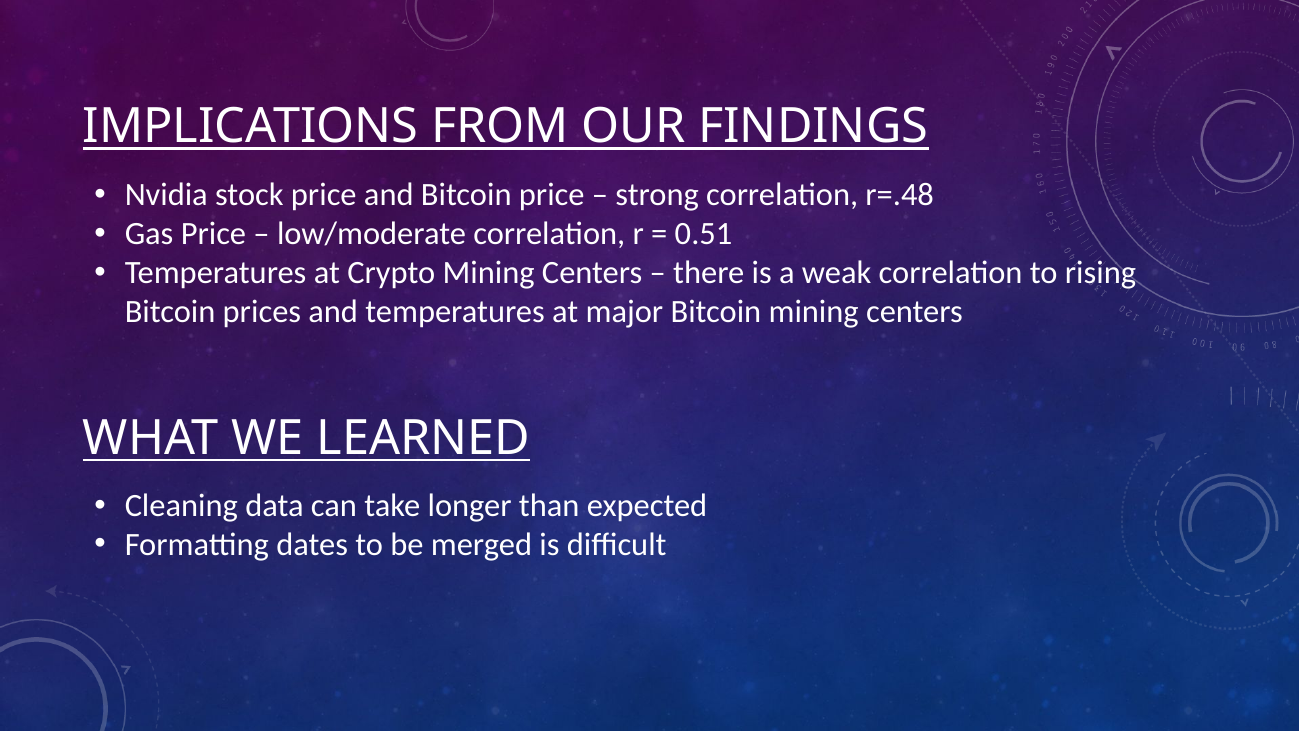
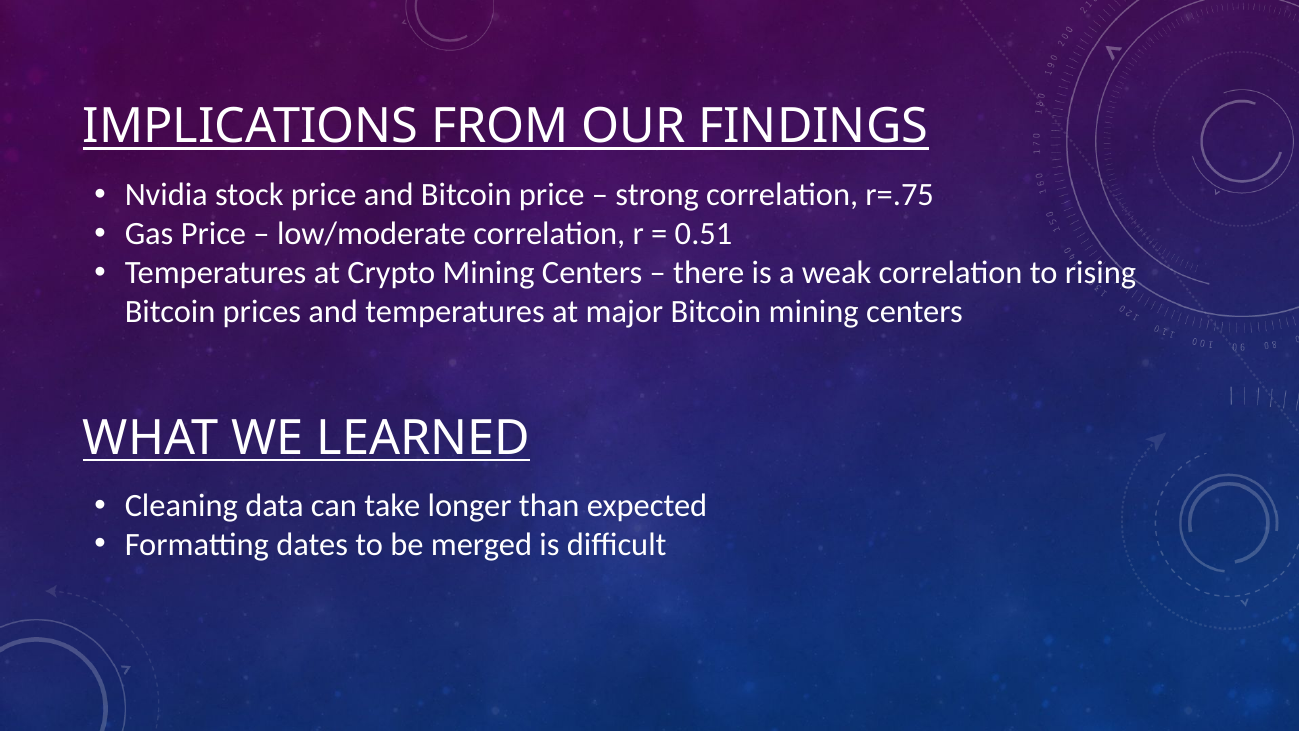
r=.48: r=.48 -> r=.75
